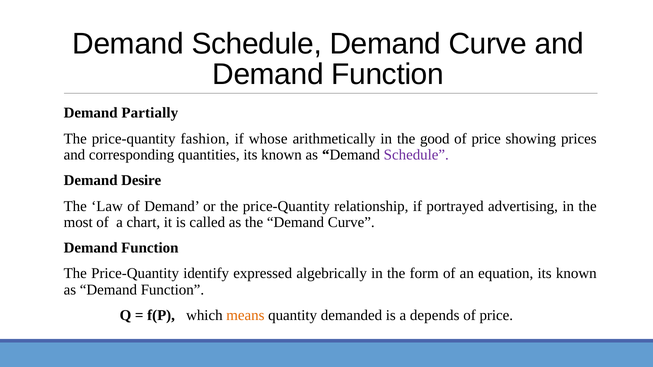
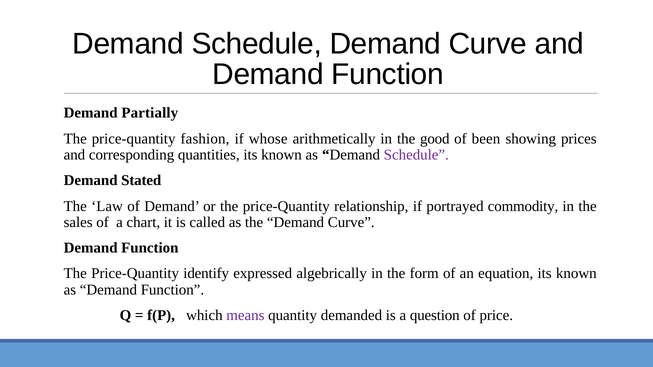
price at (486, 139): price -> been
Desire: Desire -> Stated
advertising: advertising -> commodity
most: most -> sales
means colour: orange -> purple
depends: depends -> question
